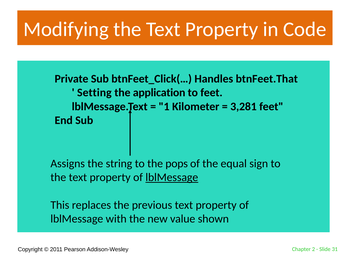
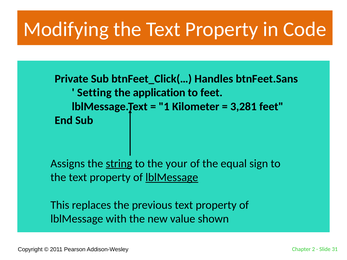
btnFeet.That: btnFeet.That -> btnFeet.Sans
string underline: none -> present
pops: pops -> your
